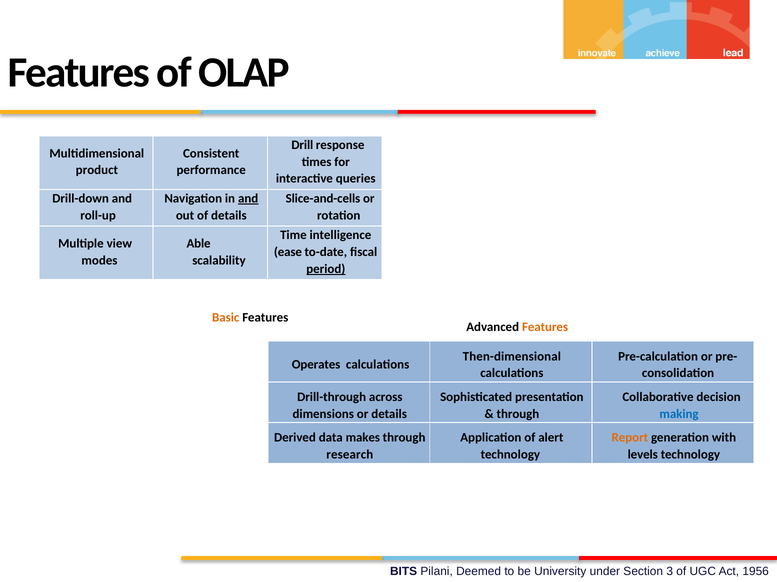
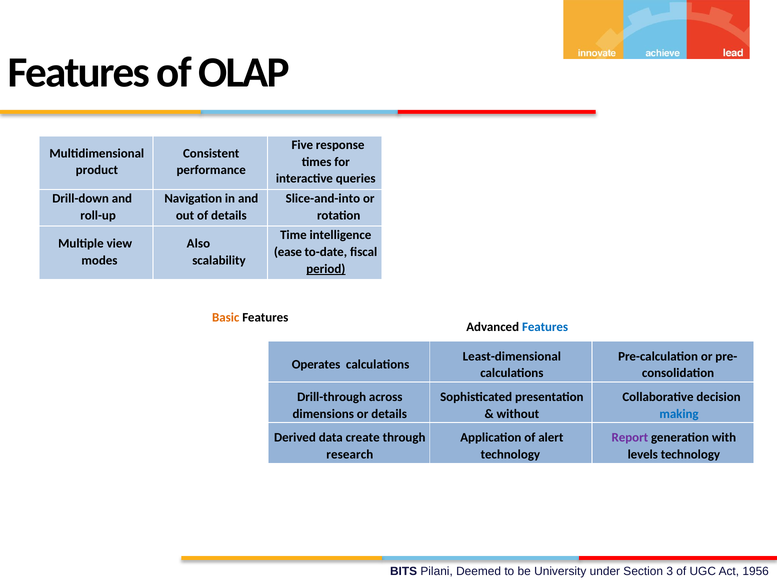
Drill: Drill -> Five
and at (248, 199) underline: present -> none
Slice-and-cells: Slice-and-cells -> Slice-and-into
Able: Able -> Also
Features at (545, 327) colour: orange -> blue
Then-dimensional: Then-dimensional -> Least-dimensional
through at (518, 414): through -> without
makes: makes -> create
Report colour: orange -> purple
